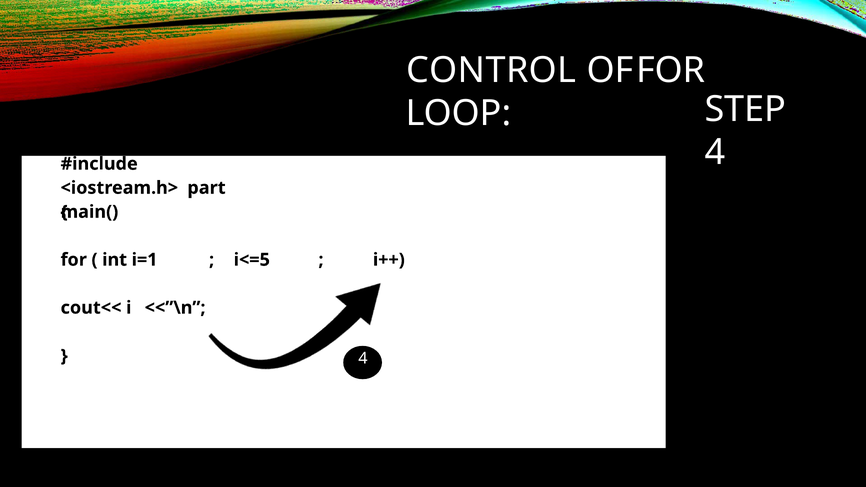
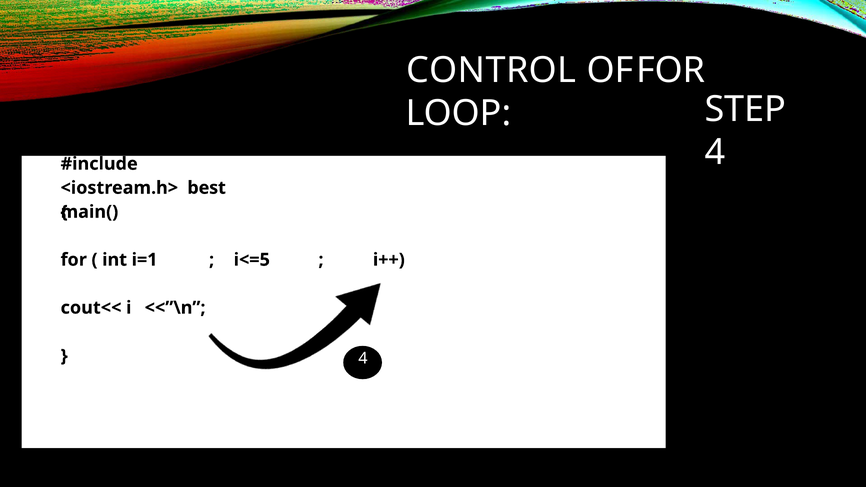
part: part -> best
